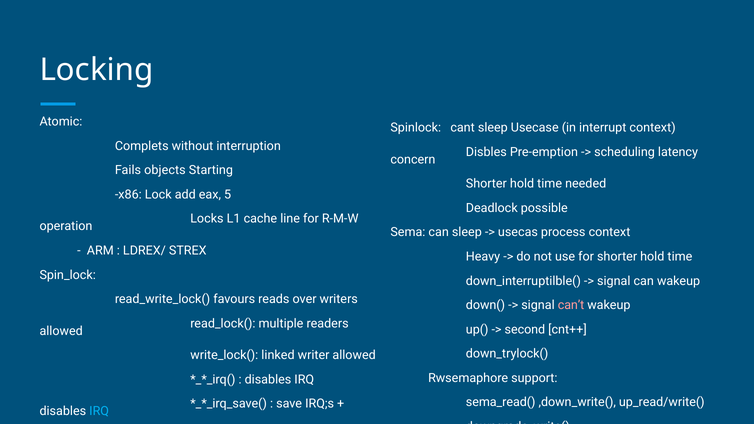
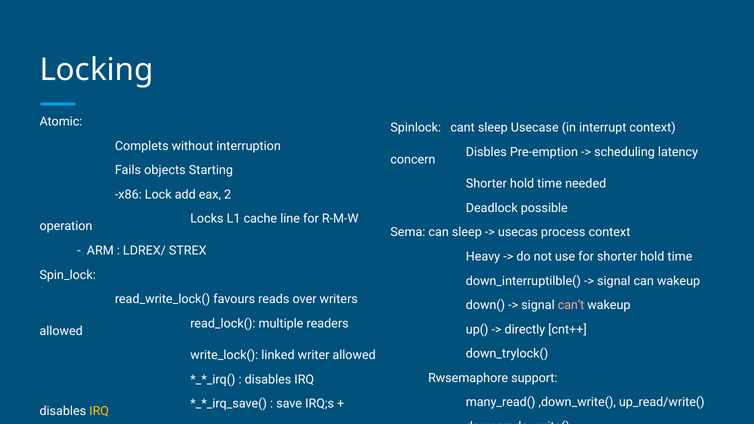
5: 5 -> 2
second: second -> directly
sema_read(: sema_read( -> many_read(
IRQ at (99, 411) colour: light blue -> yellow
